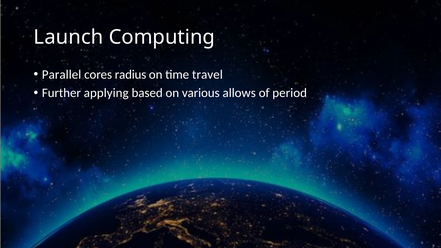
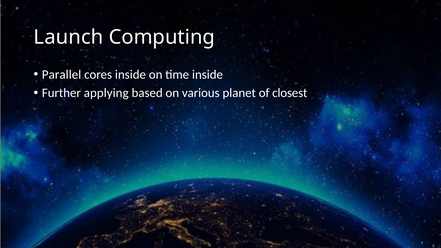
cores radius: radius -> inside
time travel: travel -> inside
allows: allows -> planet
period: period -> closest
